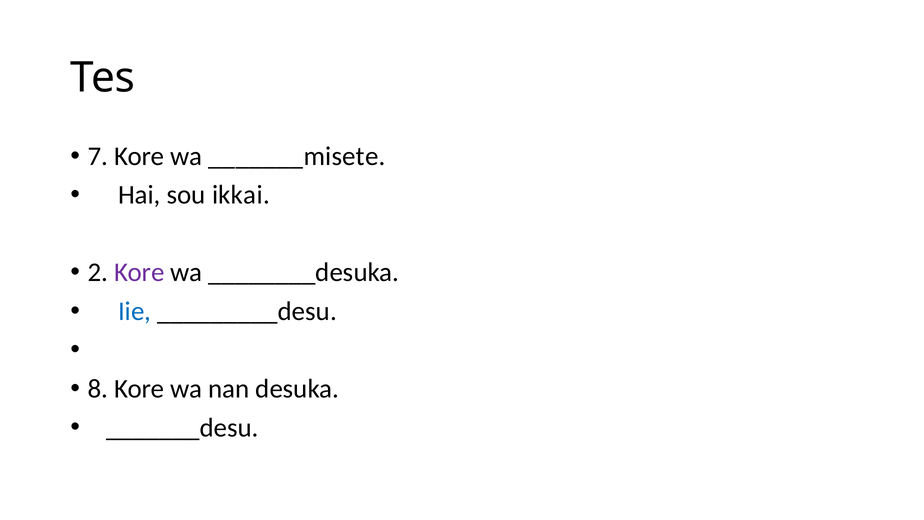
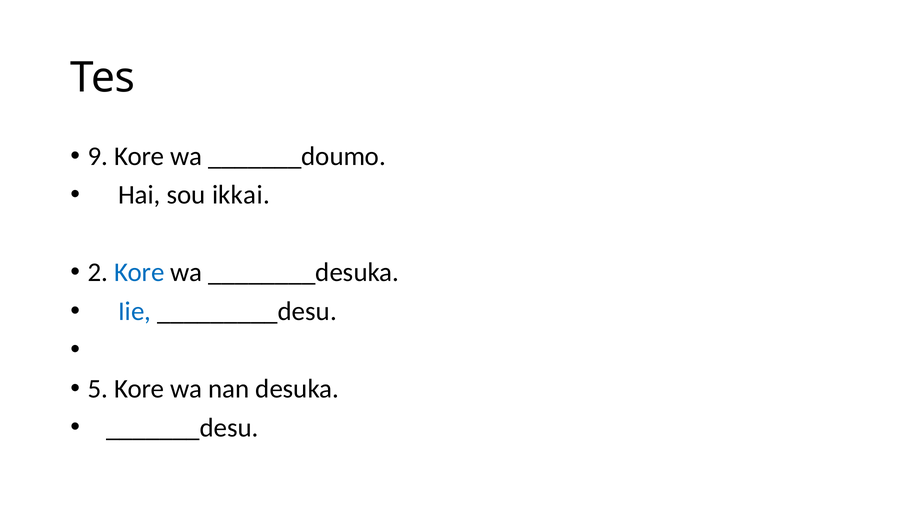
7: 7 -> 9
_______misete: _______misete -> _______doumo
Kore at (139, 272) colour: purple -> blue
8: 8 -> 5
